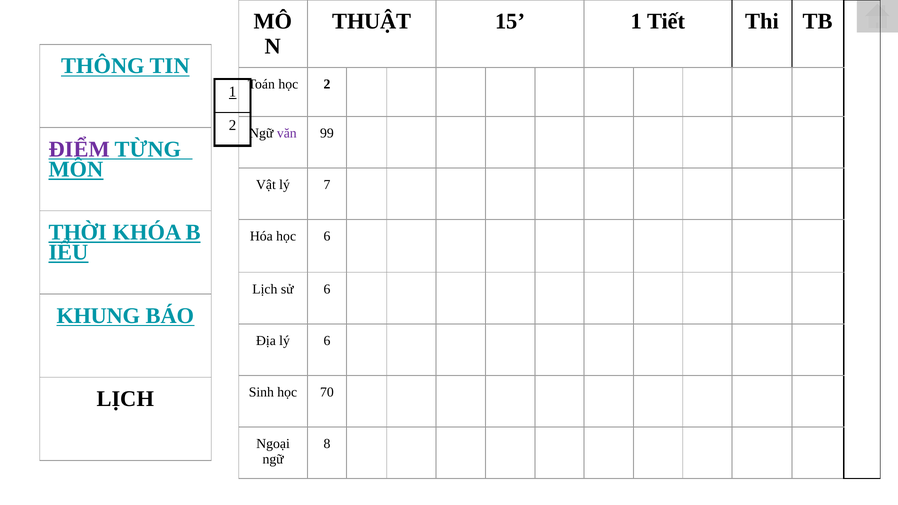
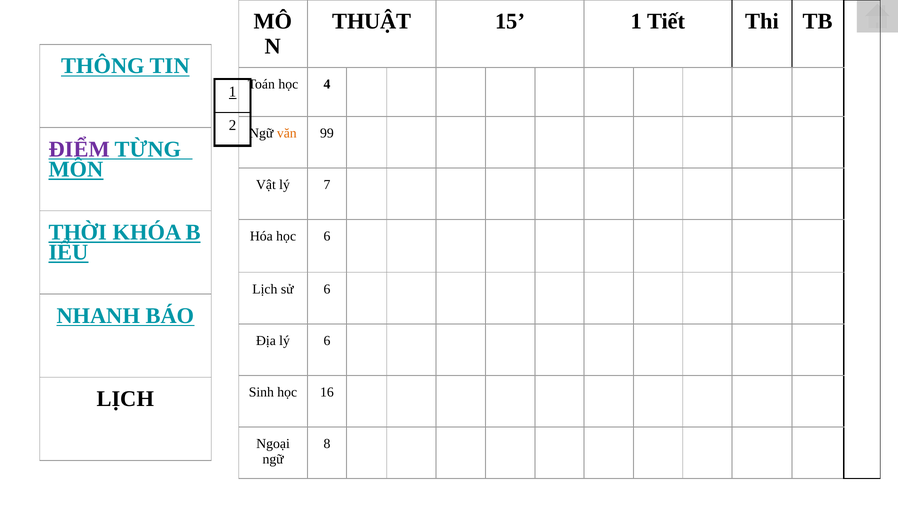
học 2: 2 -> 4
văn colour: purple -> orange
KHUNG: KHUNG -> NHANH
70: 70 -> 16
